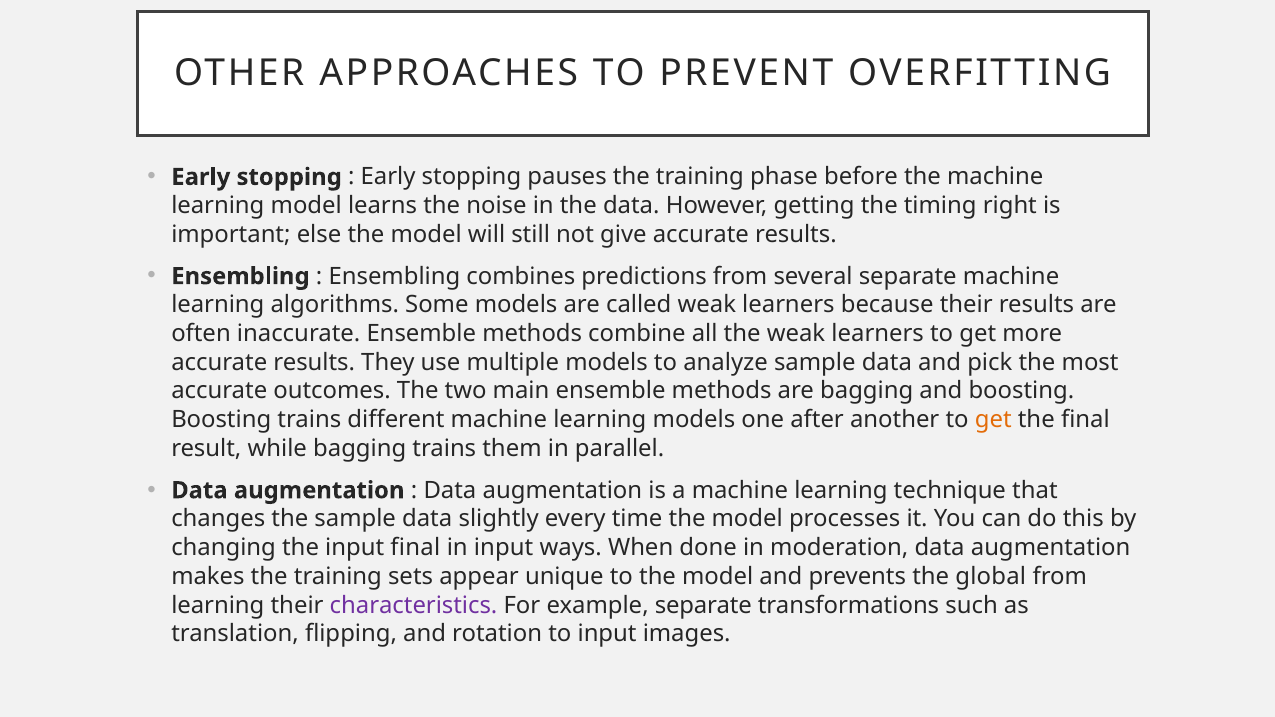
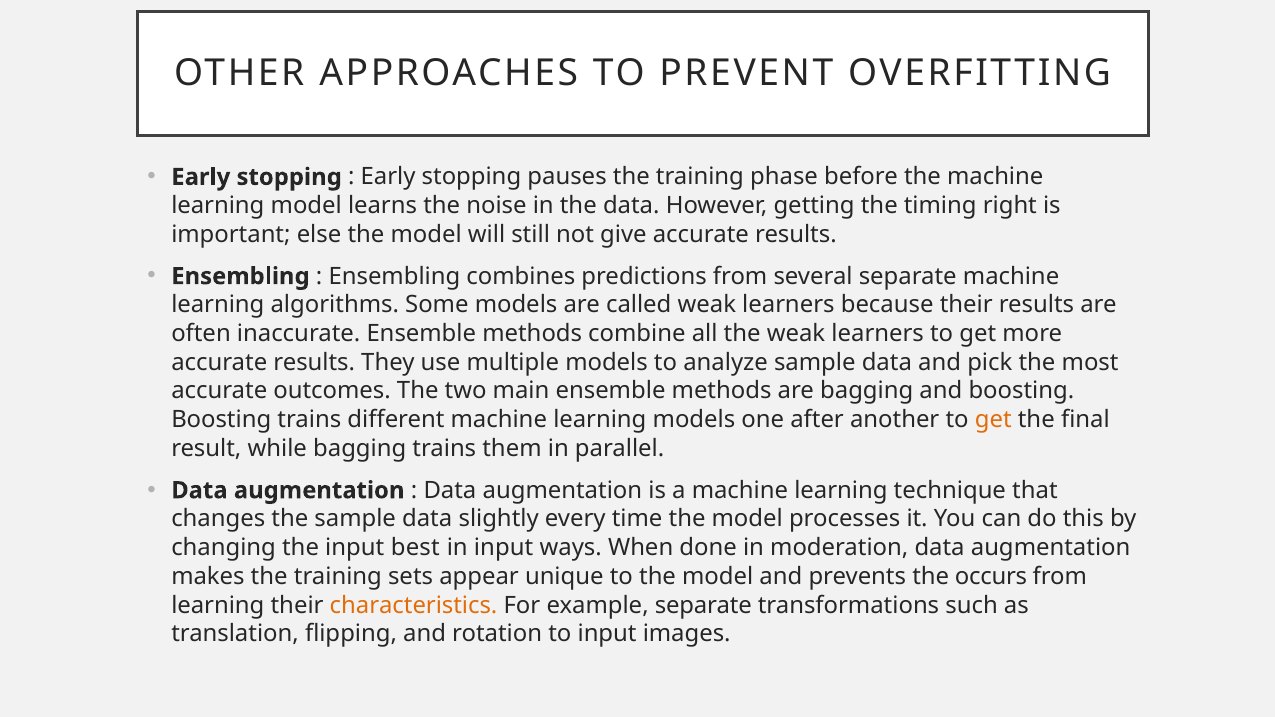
input final: final -> best
global: global -> occurs
characteristics colour: purple -> orange
